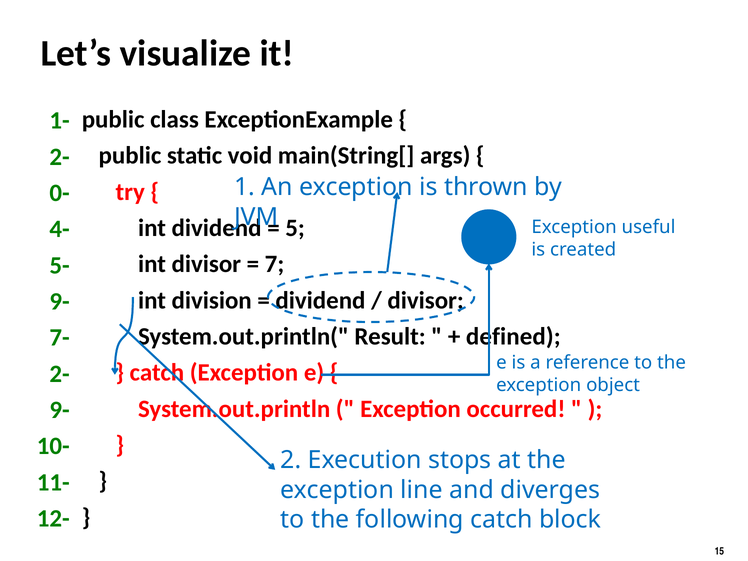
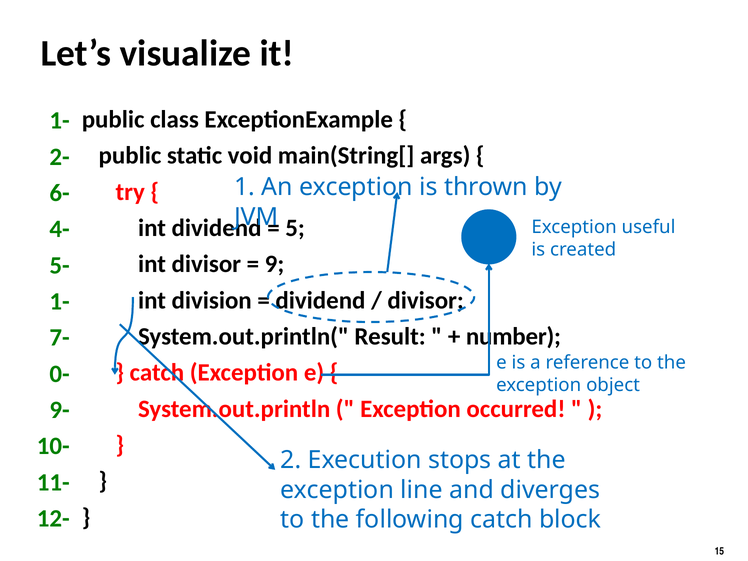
0-: 0- -> 6-
7: 7 -> 9
9- at (60, 302): 9- -> 1-
defined: defined -> number
2- at (60, 374): 2- -> 0-
